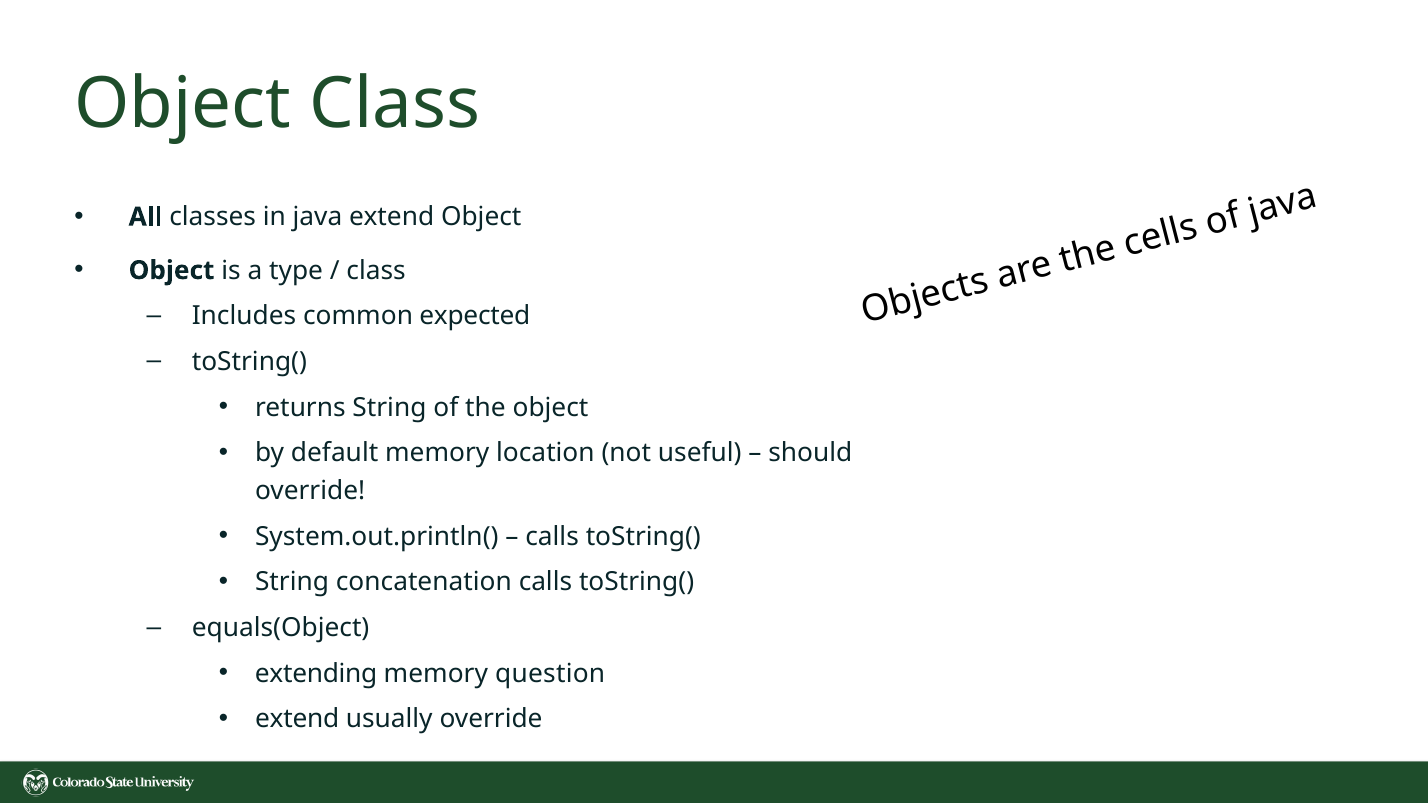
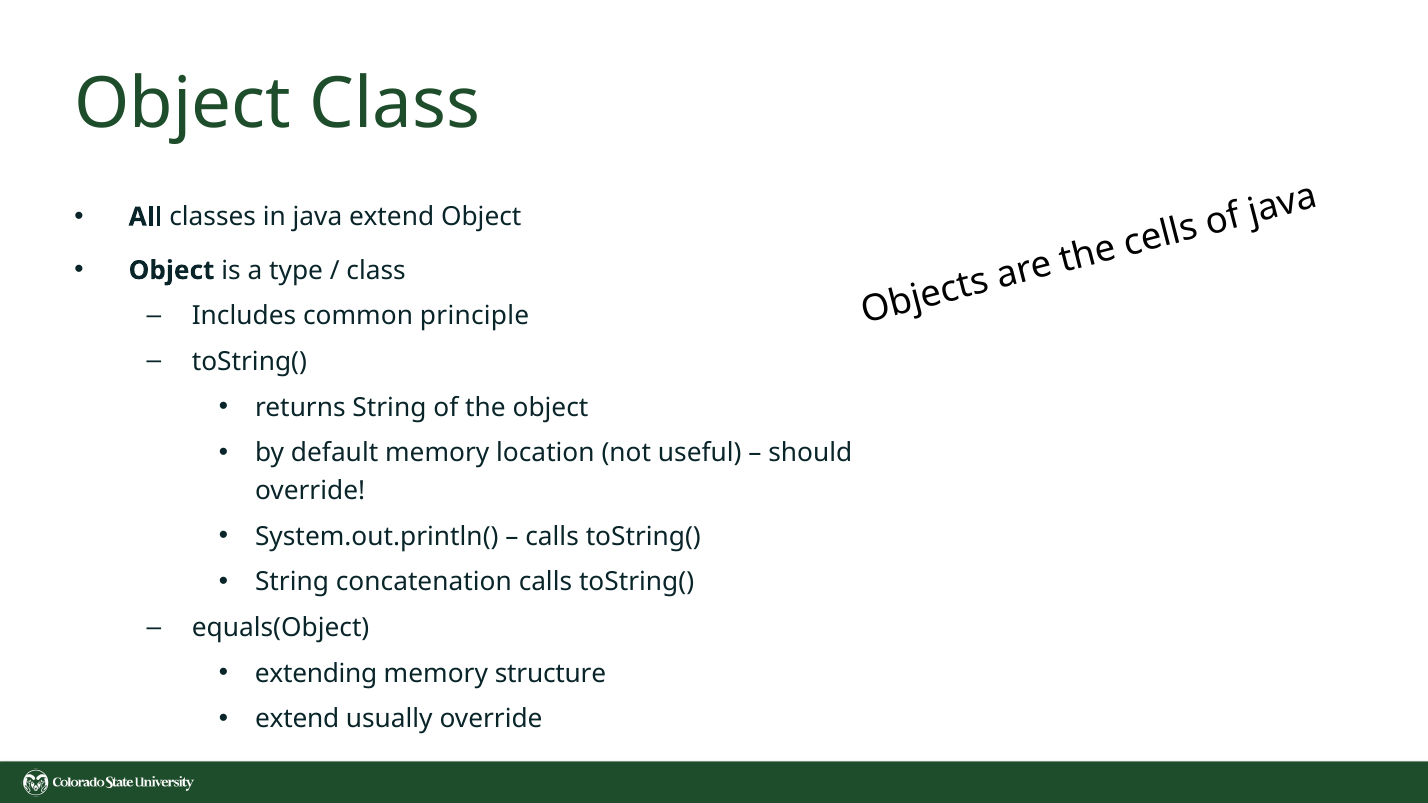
expected: expected -> principle
question: question -> structure
